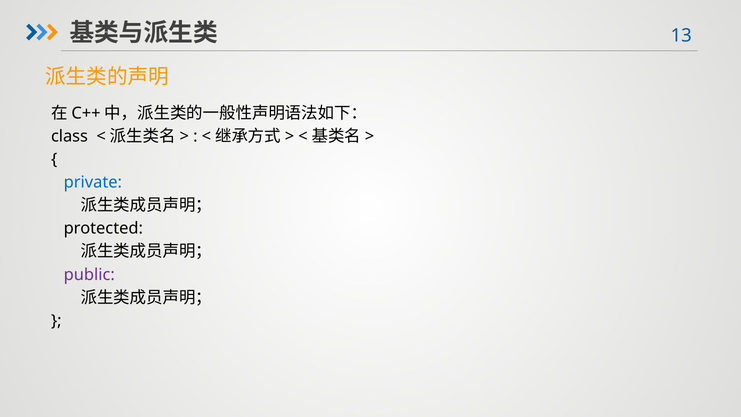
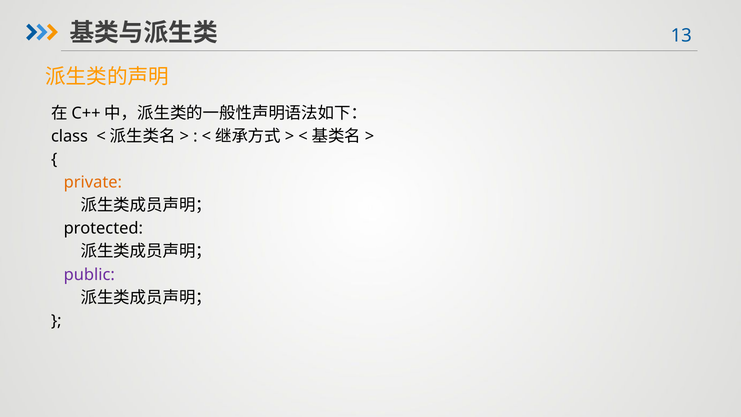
private colour: blue -> orange
